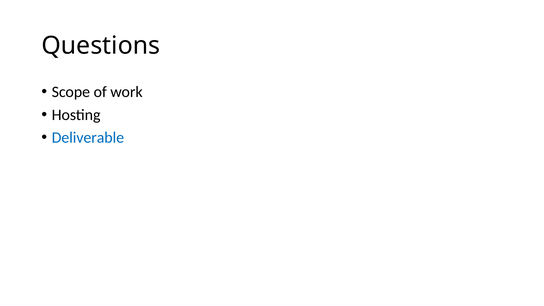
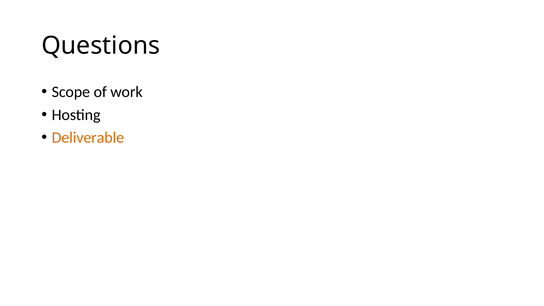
Deliverable colour: blue -> orange
